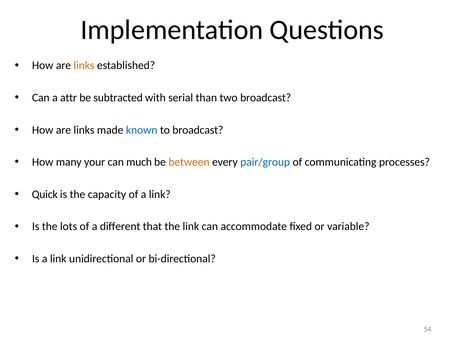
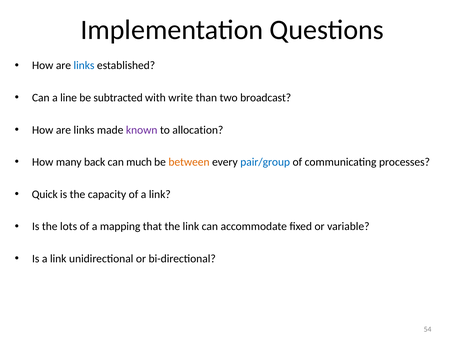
links at (84, 65) colour: orange -> blue
attr: attr -> line
serial: serial -> write
known colour: blue -> purple
to broadcast: broadcast -> allocation
your: your -> back
different: different -> mapping
